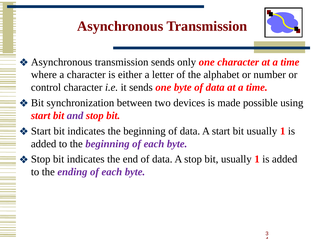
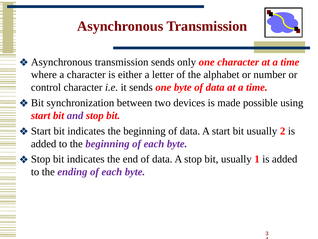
start bit usually 1: 1 -> 2
